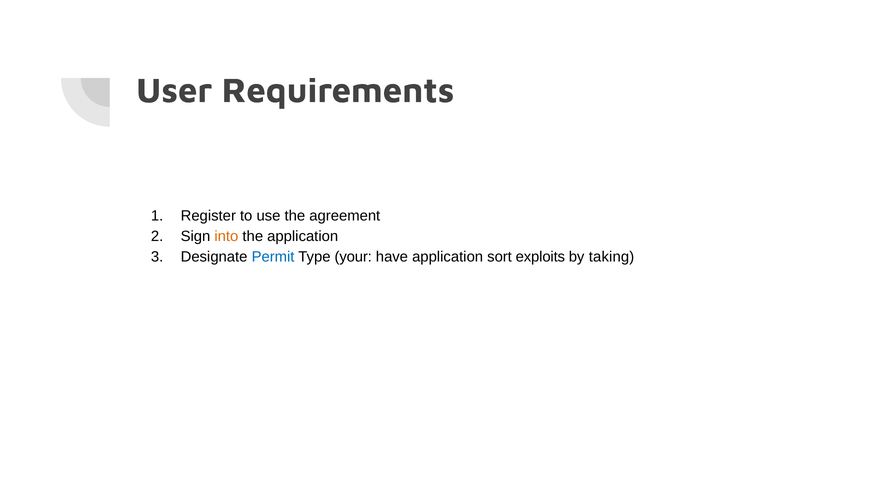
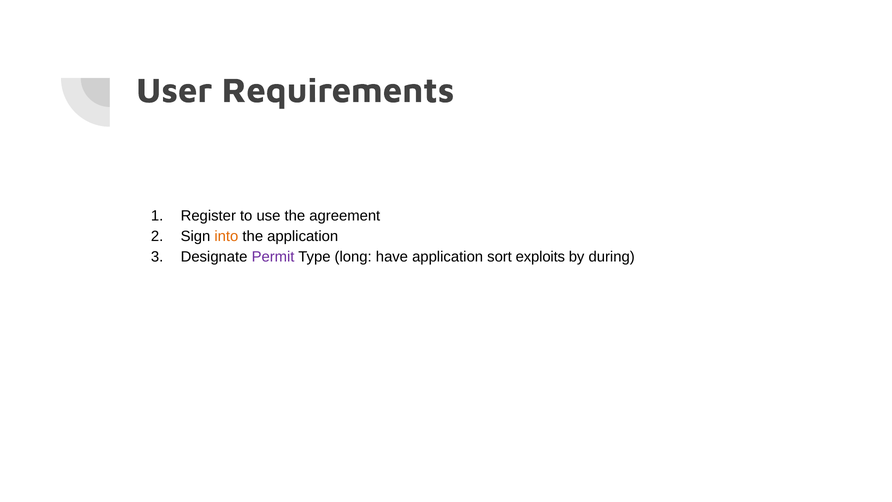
Permit colour: blue -> purple
your: your -> long
taking: taking -> during
